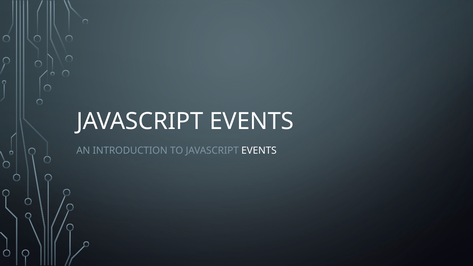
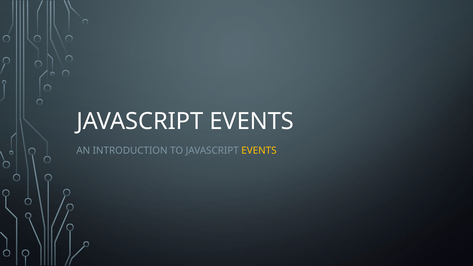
EVENTS at (259, 150) colour: white -> yellow
